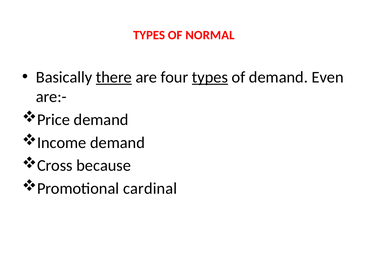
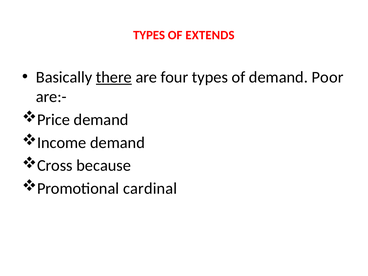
NORMAL: NORMAL -> EXTENDS
types at (210, 77) underline: present -> none
Even: Even -> Poor
